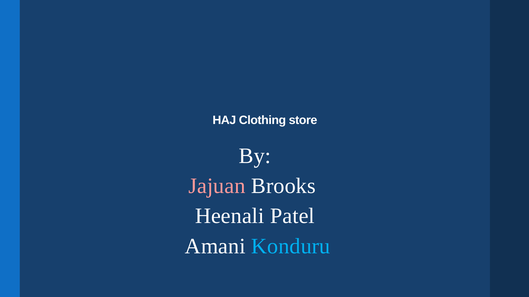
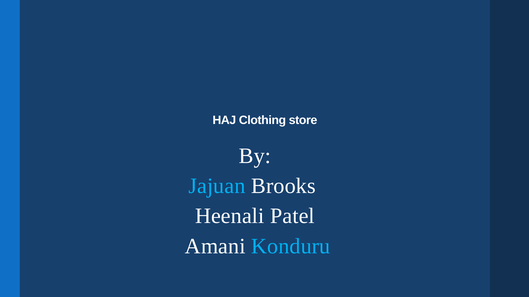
Jajuan colour: pink -> light blue
